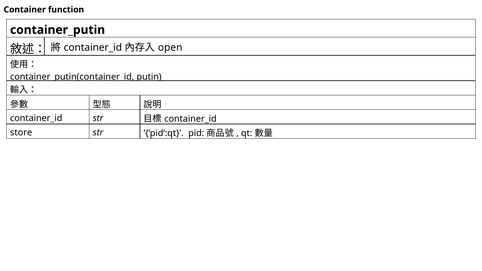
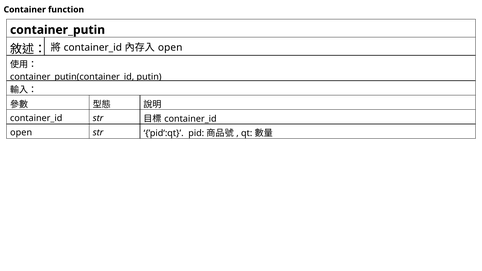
store at (21, 133): store -> open
